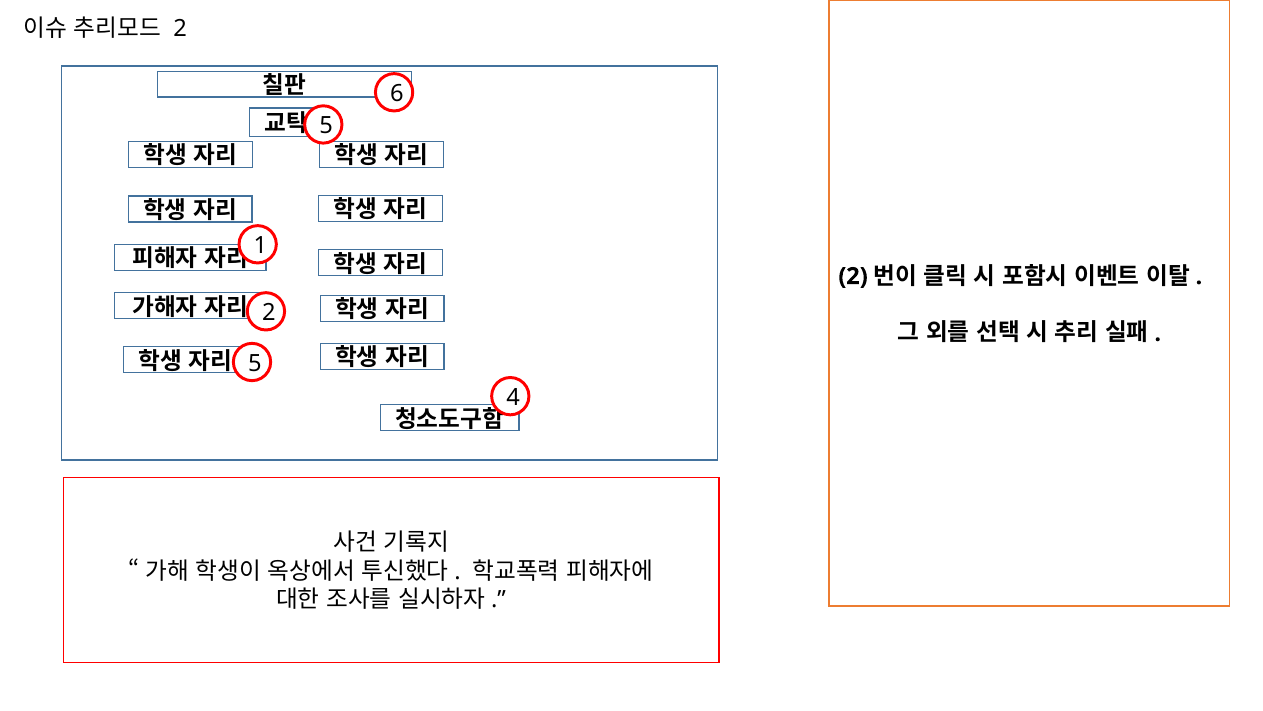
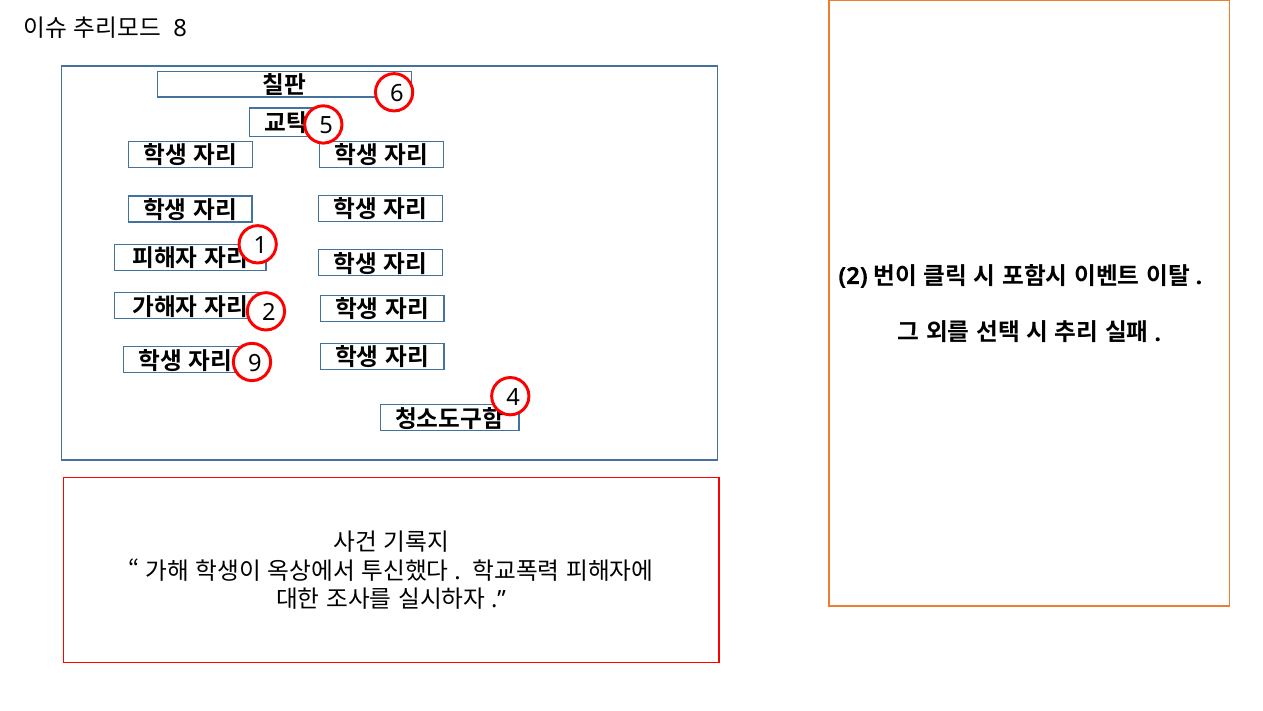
2 at (180, 29): 2 -> 8
5 at (255, 363): 5 -> 9
